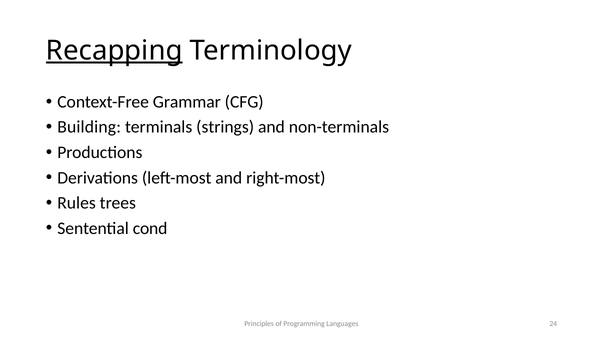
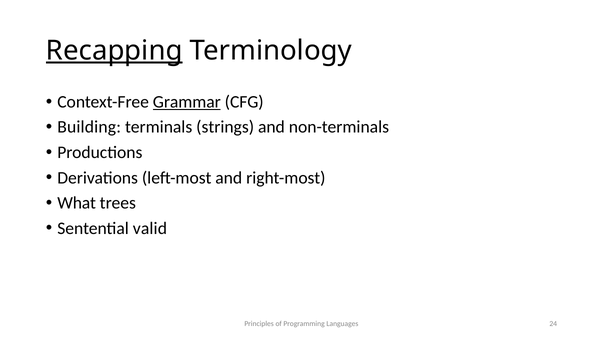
Grammar underline: none -> present
Rules: Rules -> What
cond: cond -> valid
